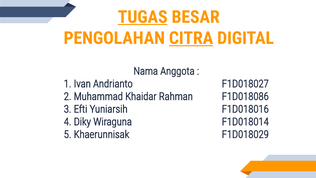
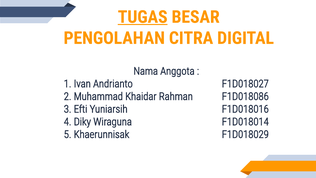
CITRA underline: present -> none
